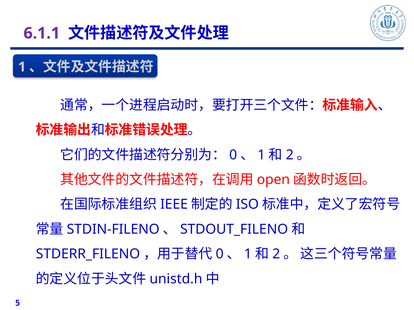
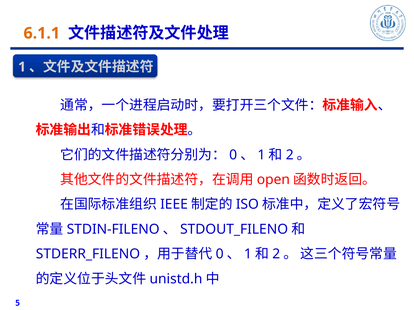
6.1.1 colour: purple -> orange
